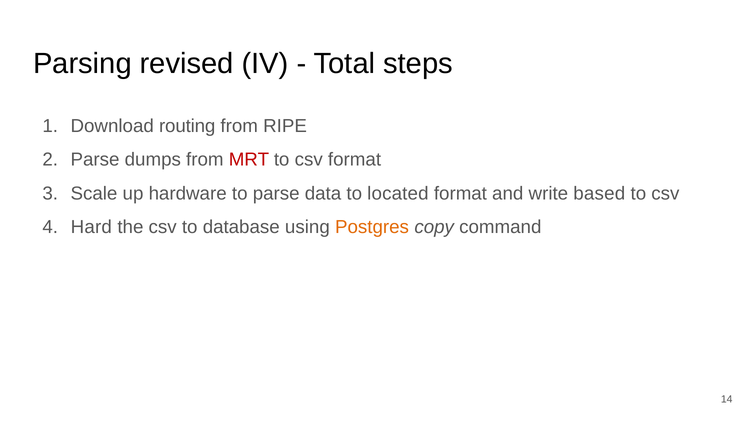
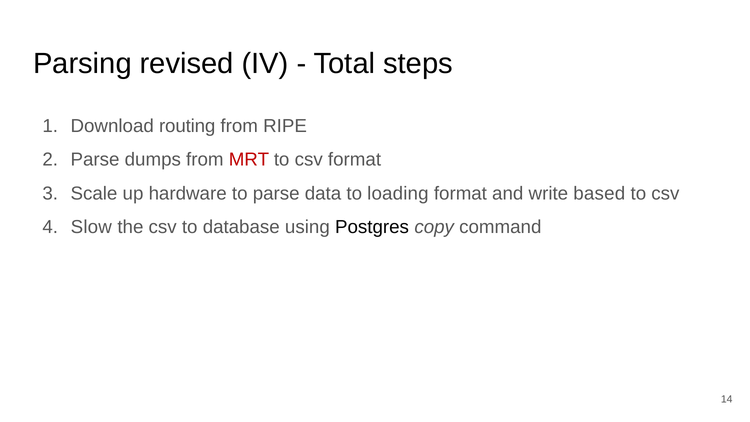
located: located -> loading
Hard: Hard -> Slow
Postgres colour: orange -> black
